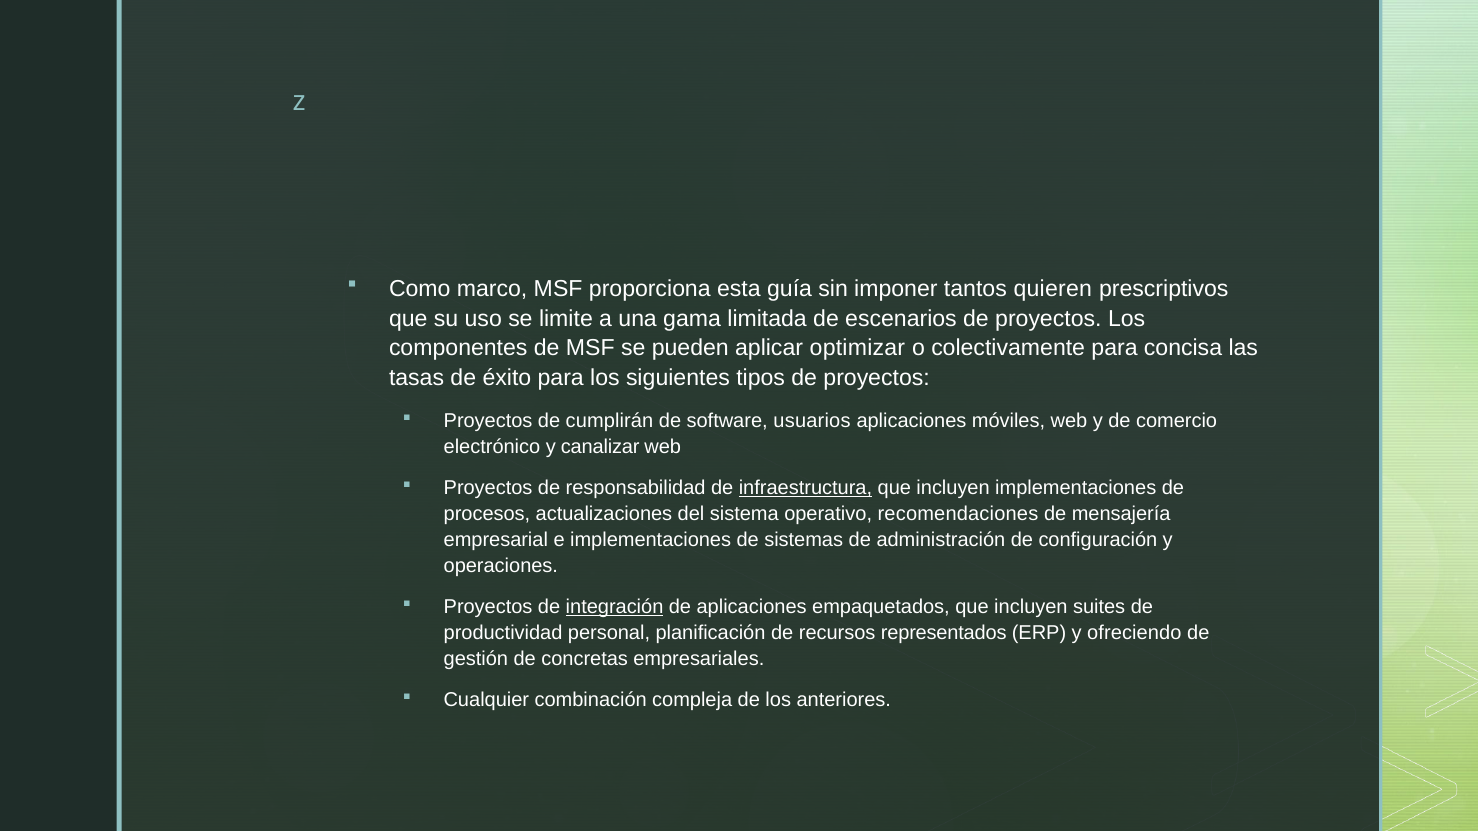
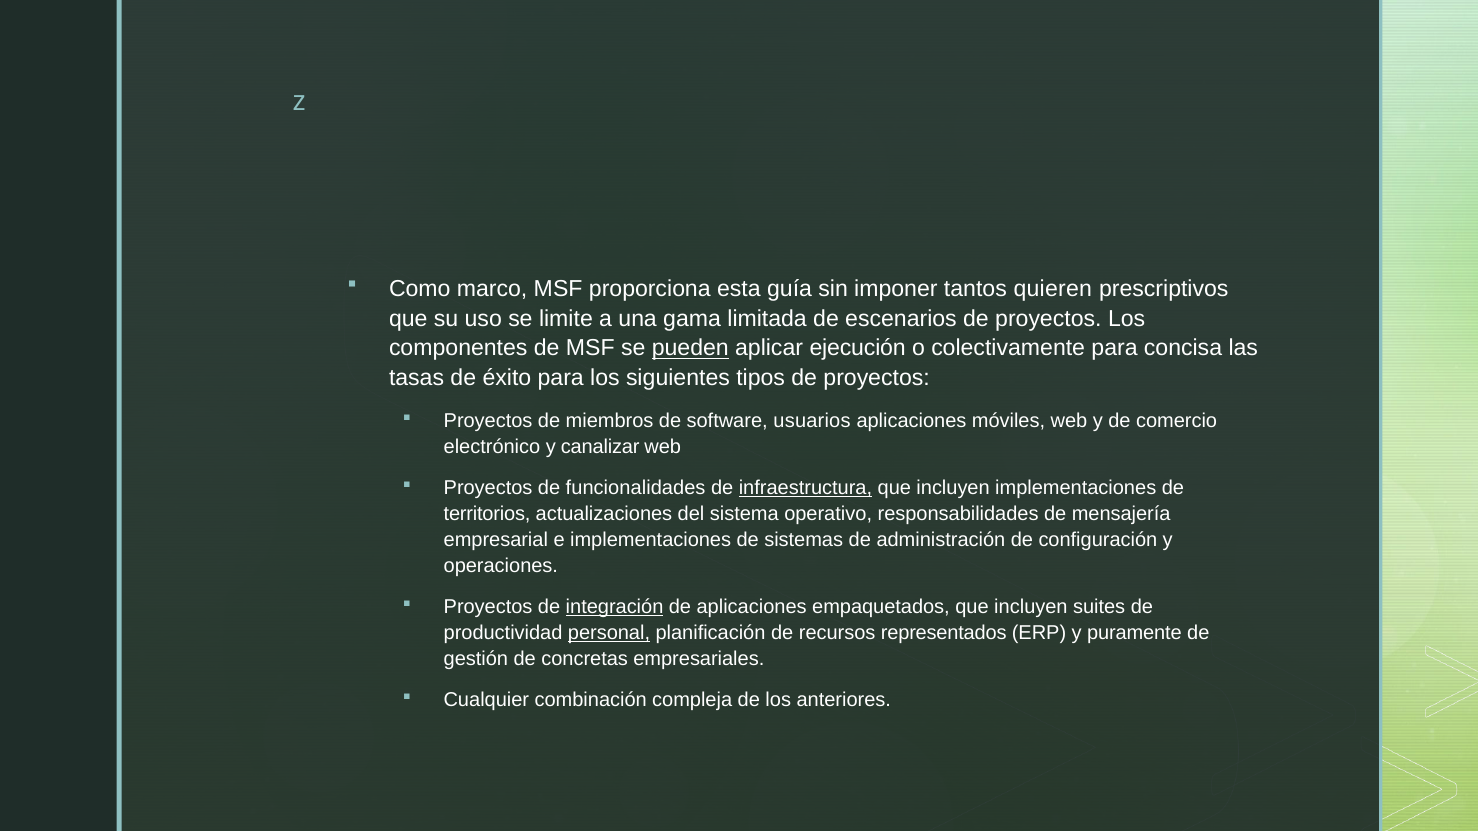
pueden underline: none -> present
optimizar: optimizar -> ejecución
cumplirán: cumplirán -> miembros
responsabilidad: responsabilidad -> funcionalidades
procesos: procesos -> territorios
recomendaciones: recomendaciones -> responsabilidades
personal underline: none -> present
ofreciendo: ofreciendo -> puramente
